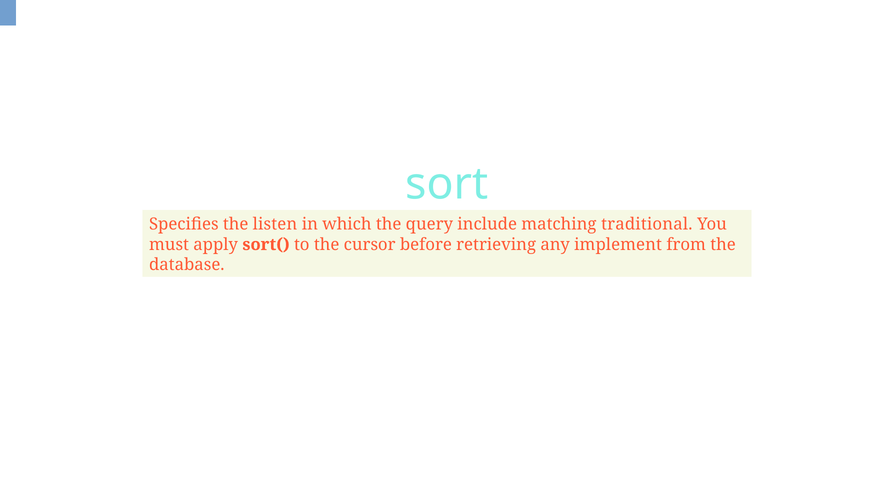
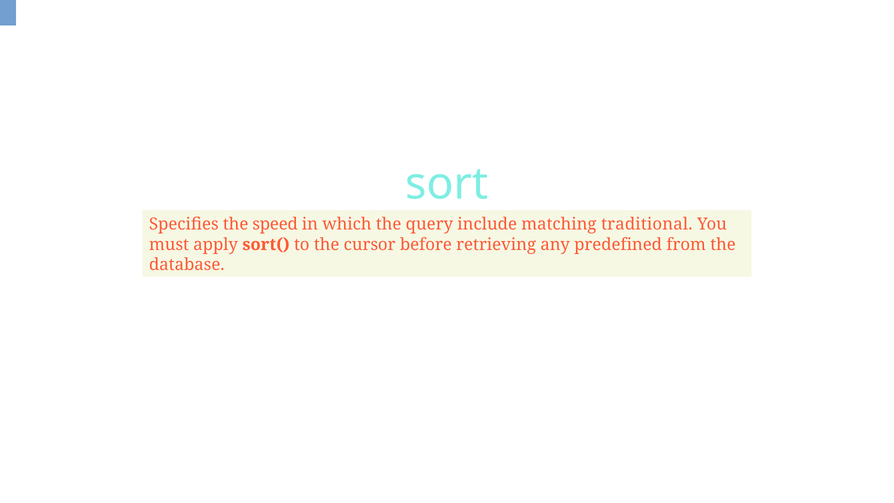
listen: listen -> speed
implement: implement -> predefined
